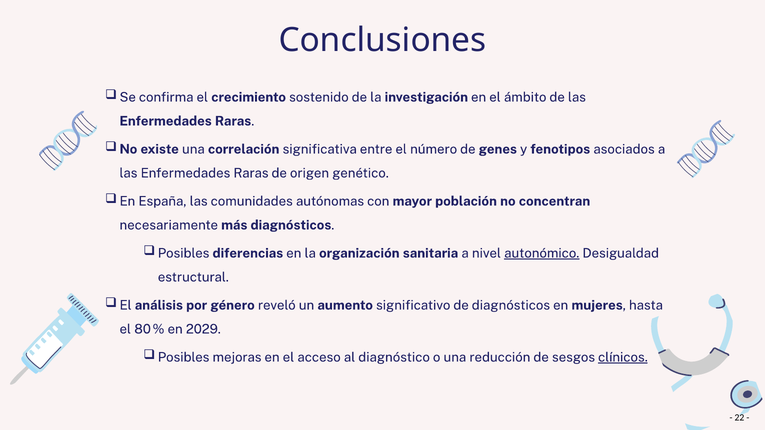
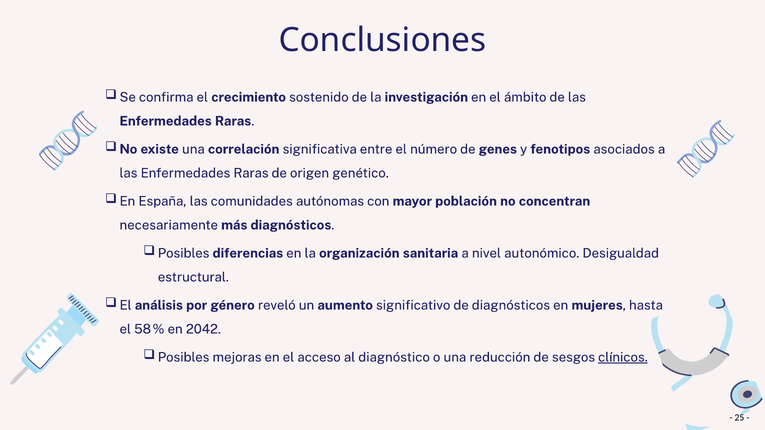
autonómico underline: present -> none
80: 80 -> 58
2029: 2029 -> 2042
22: 22 -> 25
